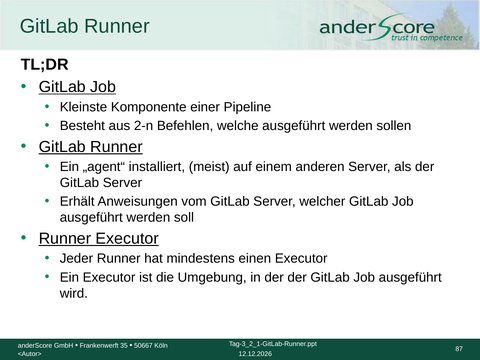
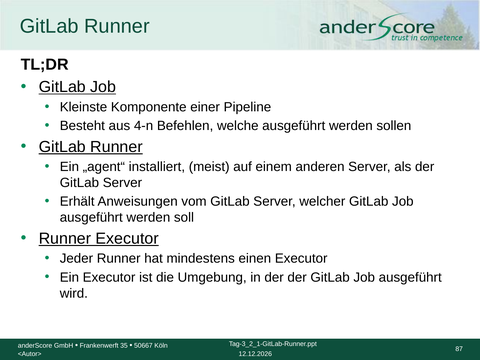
2-n: 2-n -> 4-n
